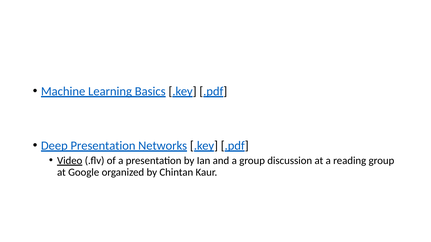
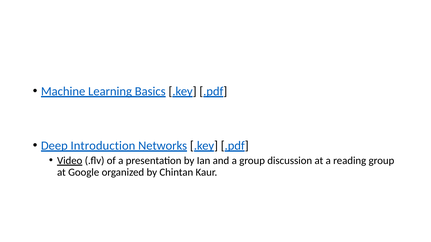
Deep Presentation: Presentation -> Introduction
